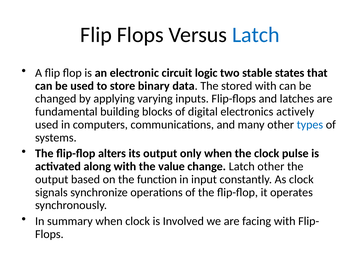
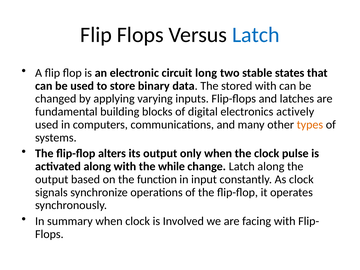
logic: logic -> long
types colour: blue -> orange
value: value -> while
Latch other: other -> along
